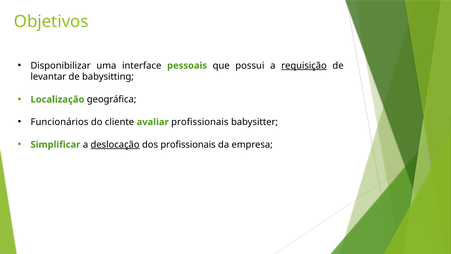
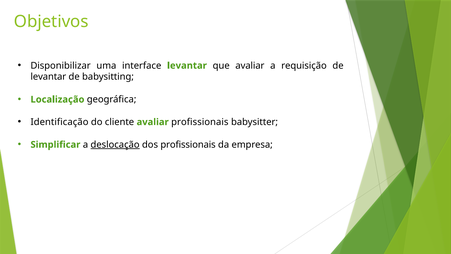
interface pessoais: pessoais -> levantar
que possui: possui -> avaliar
requisição underline: present -> none
Funcionários: Funcionários -> Identificação
